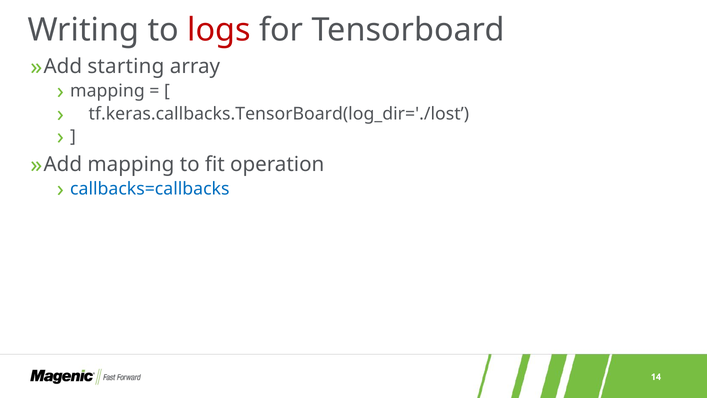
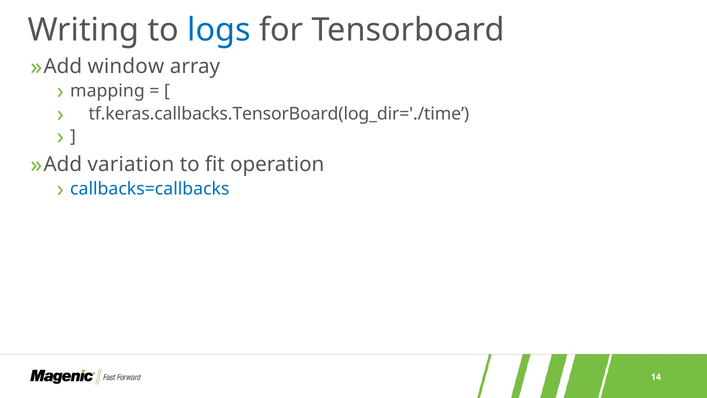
logs colour: red -> blue
starting: starting -> window
tf.keras.callbacks.TensorBoard(log_dir='./lost: tf.keras.callbacks.TensorBoard(log_dir='./lost -> tf.keras.callbacks.TensorBoard(log_dir='./time
mapping at (131, 164): mapping -> variation
